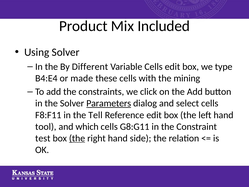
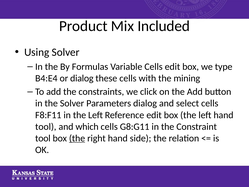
Different: Different -> Formulas
or made: made -> dialog
Parameters underline: present -> none
in the Tell: Tell -> Left
test at (43, 138): test -> tool
